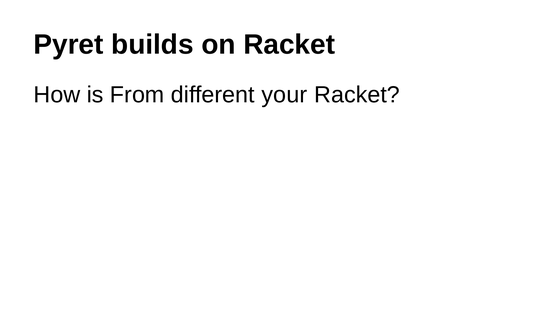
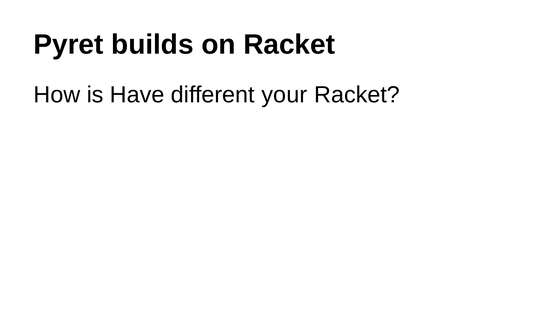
From: From -> Have
